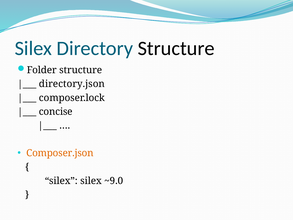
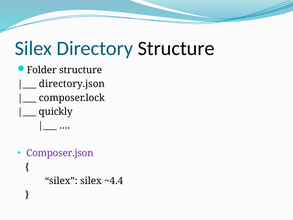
concise: concise -> quickly
Composer.json colour: orange -> purple
~9.0: ~9.0 -> ~4.4
